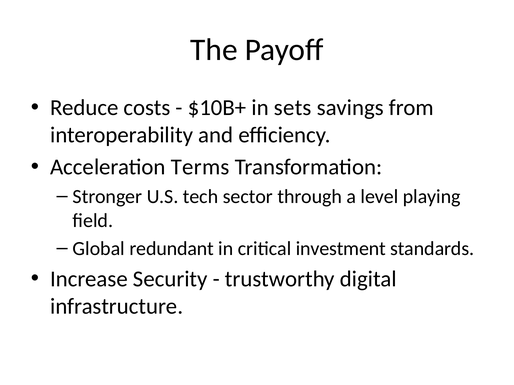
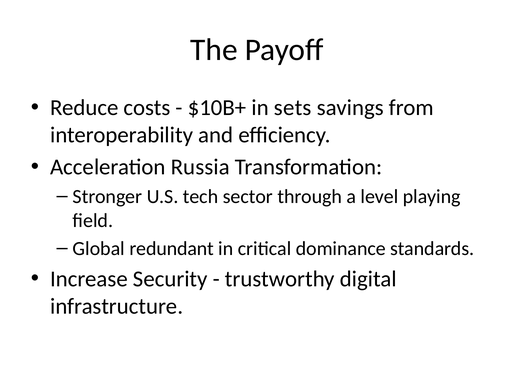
Terms: Terms -> Russia
investment: investment -> dominance
